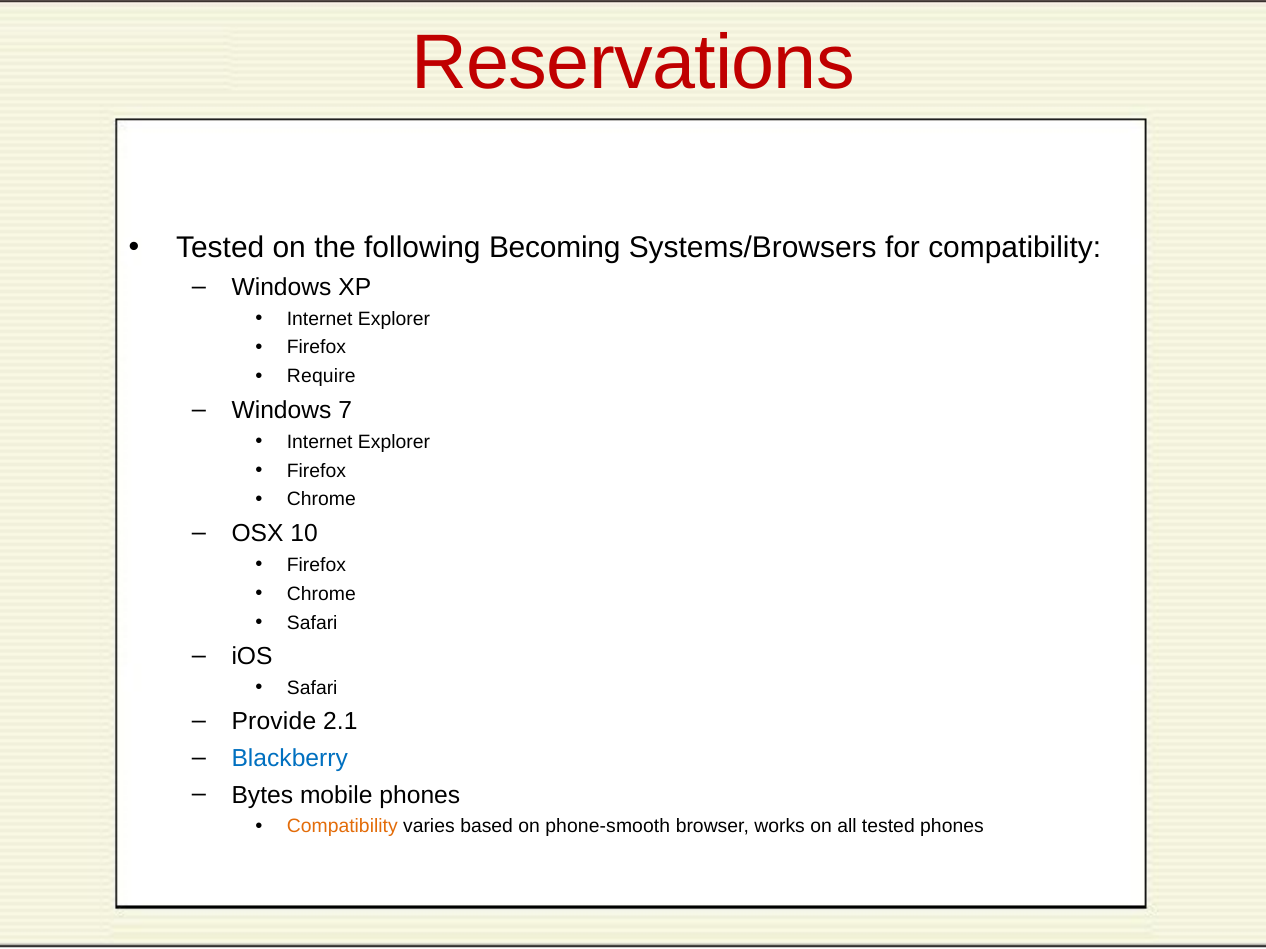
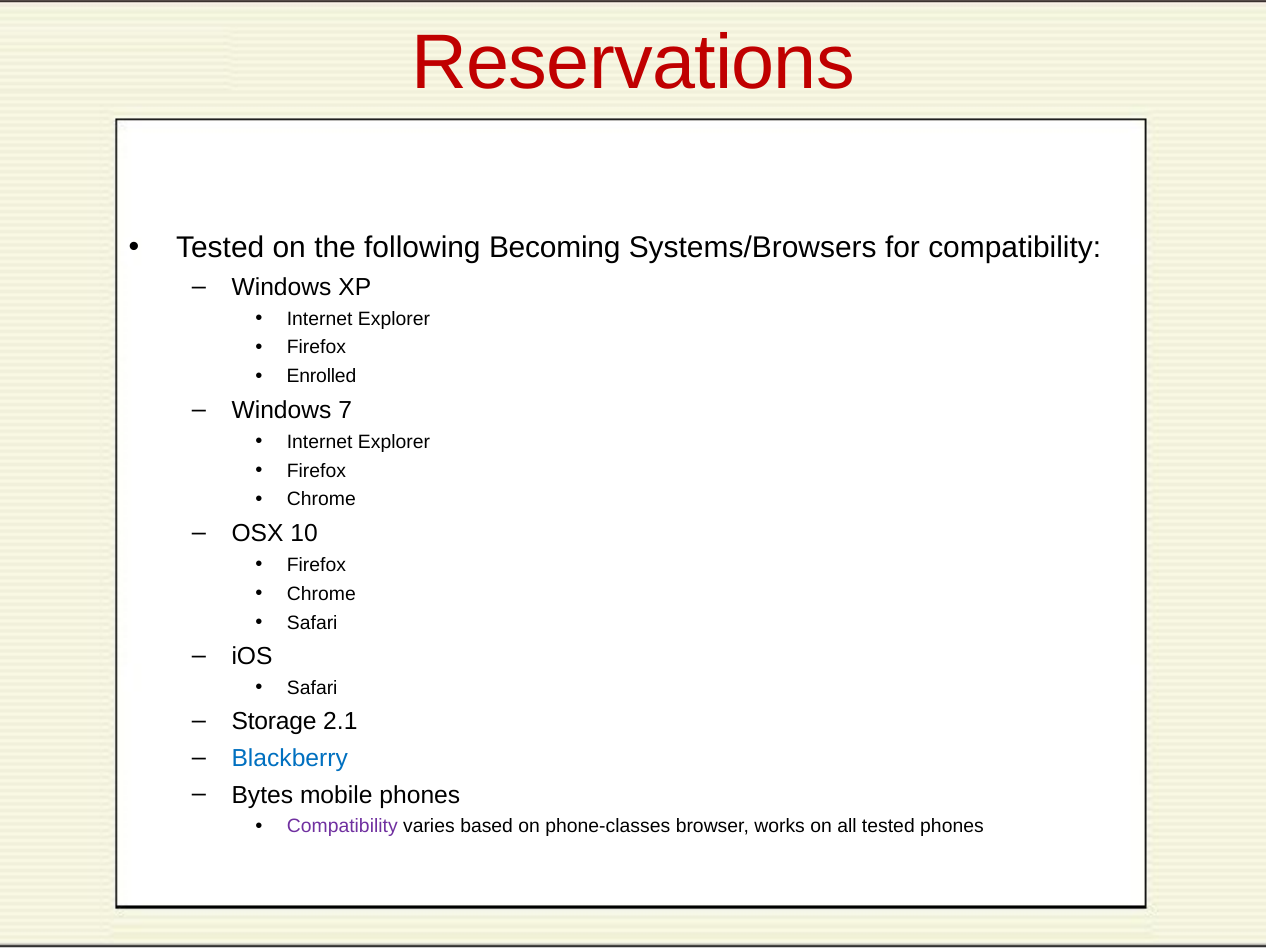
Require: Require -> Enrolled
Provide: Provide -> Storage
Compatibility at (342, 827) colour: orange -> purple
phone-smooth: phone-smooth -> phone-classes
